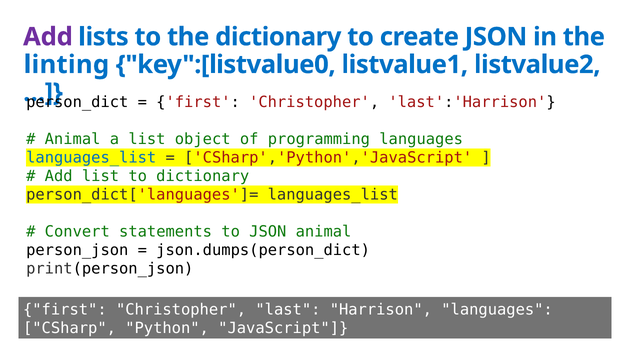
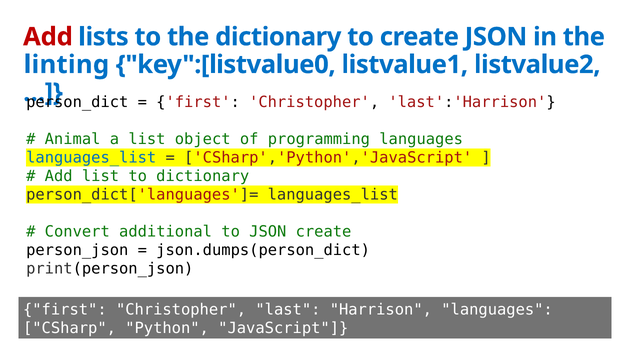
Add at (48, 37) colour: purple -> red
statements: statements -> additional
JSON animal: animal -> create
